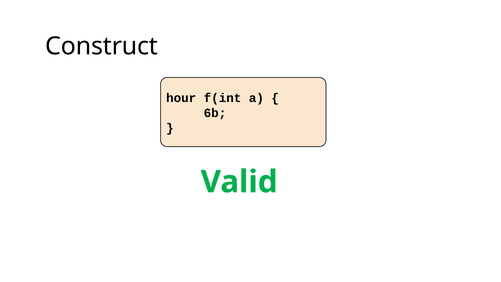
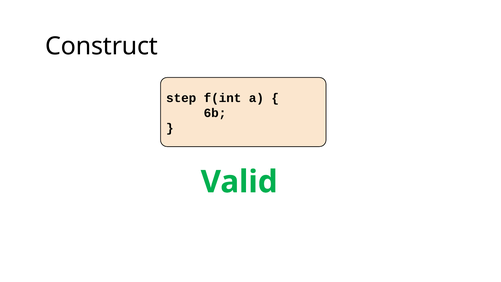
hour: hour -> step
